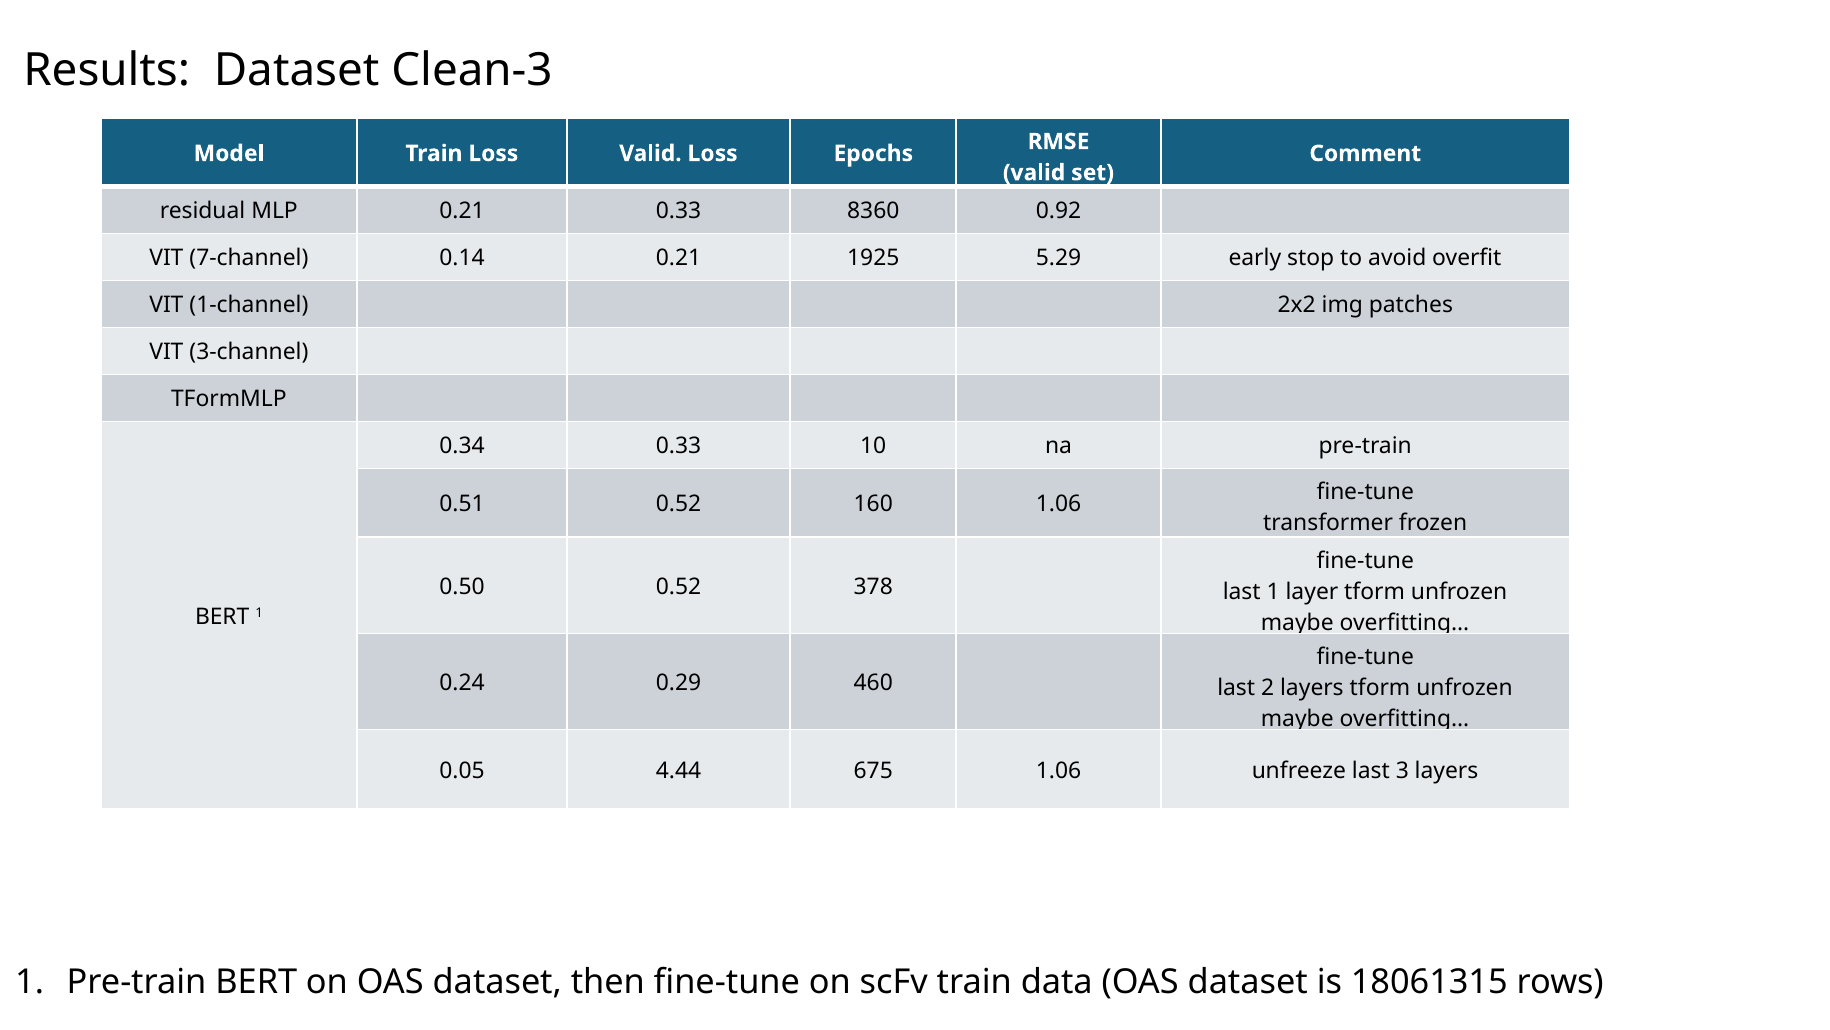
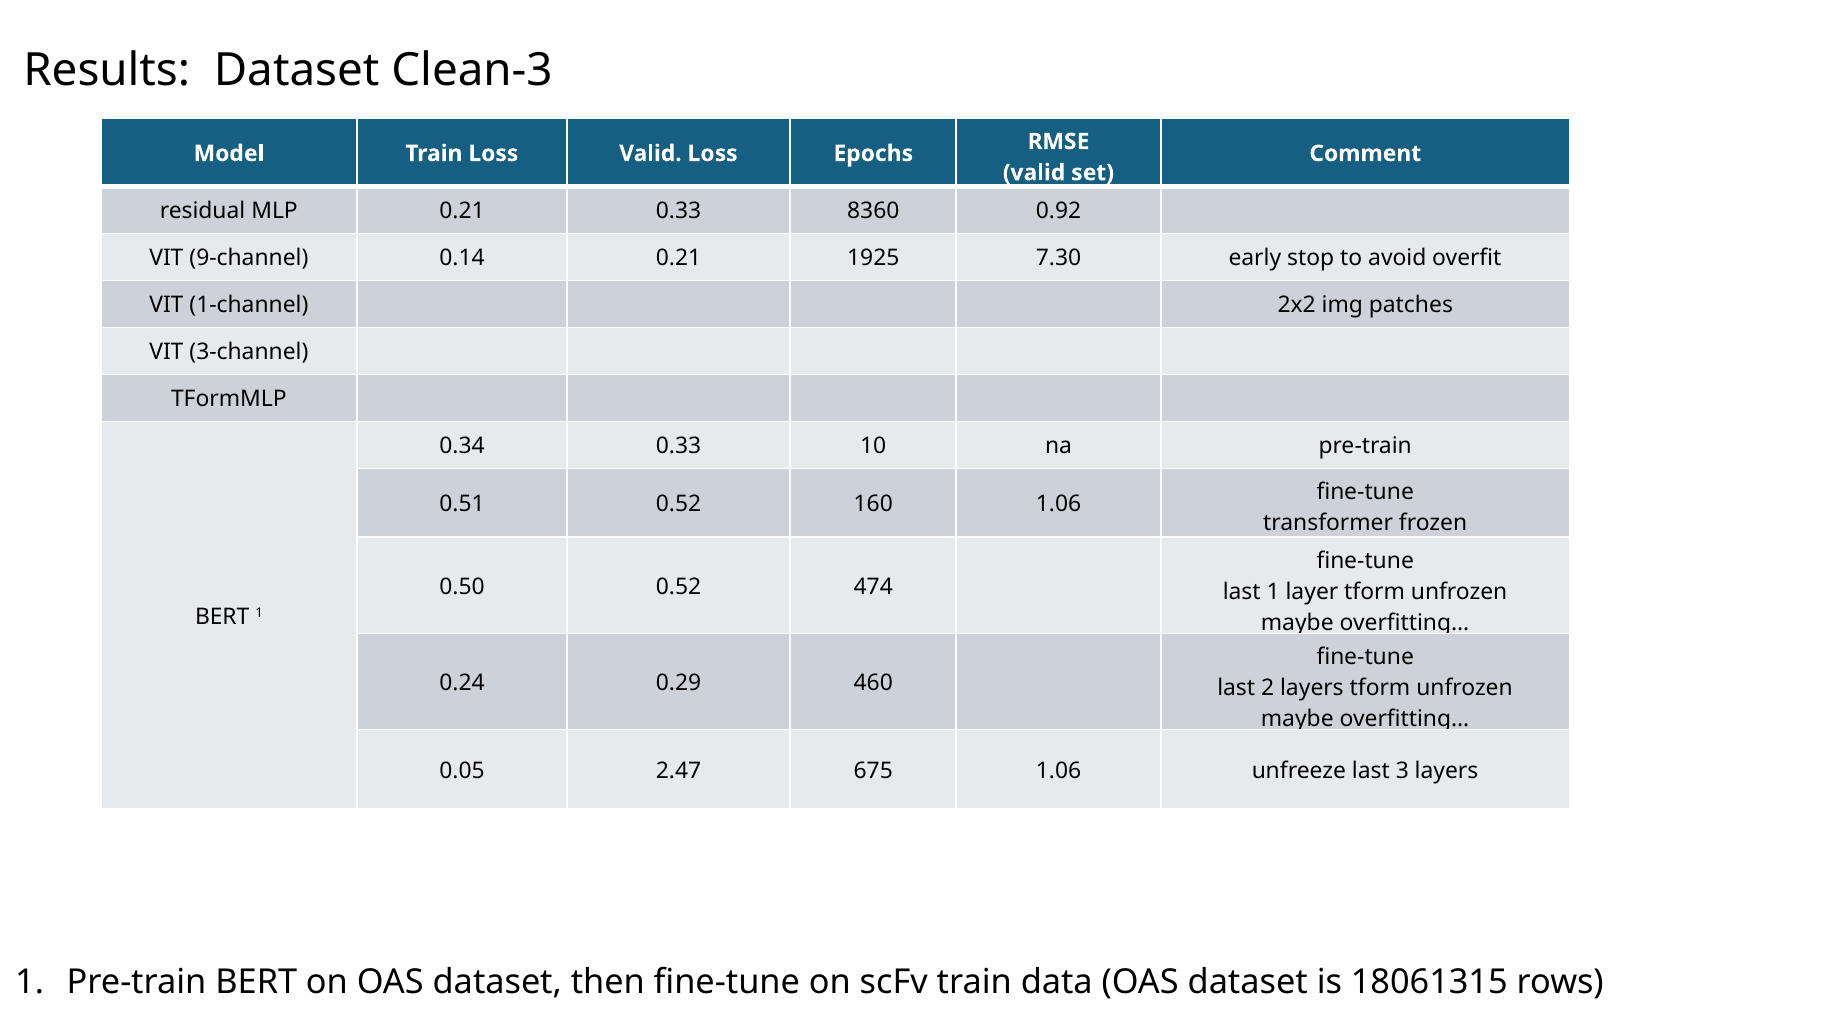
7-channel: 7-channel -> 9-channel
5.29: 5.29 -> 7.30
378: 378 -> 474
4.44: 4.44 -> 2.47
